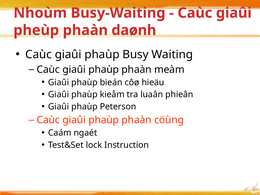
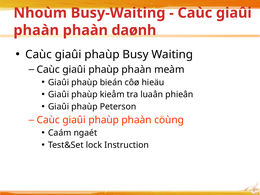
pheùp at (36, 30): pheùp -> phaàn
